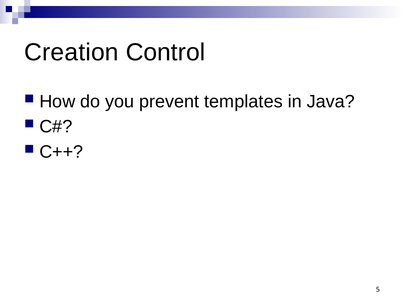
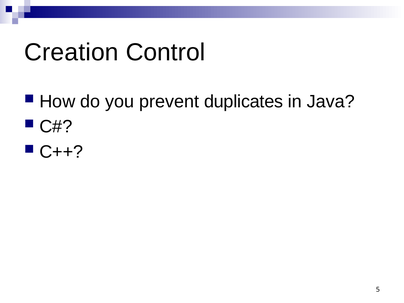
templates: templates -> duplicates
